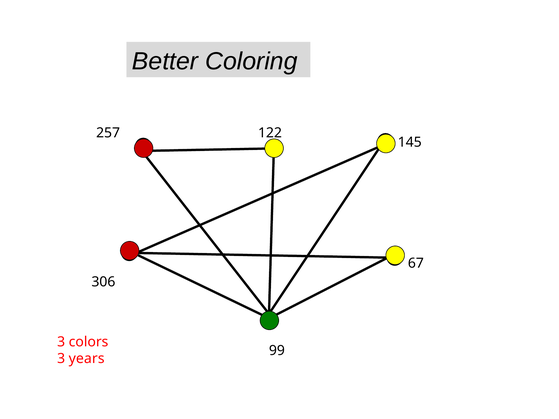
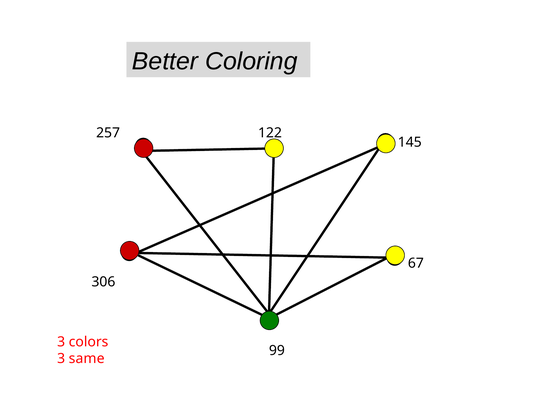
years: years -> same
